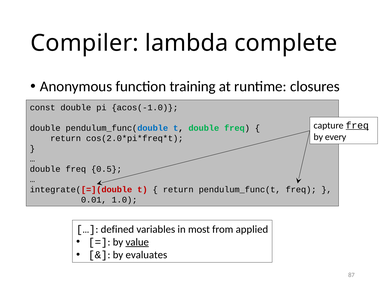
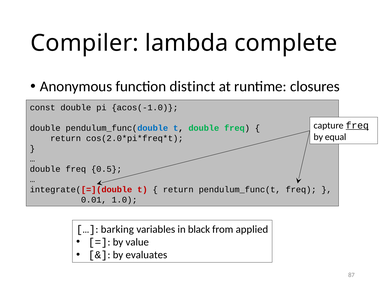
training: training -> distinct
every: every -> equal
defined: defined -> barking
most: most -> black
value underline: present -> none
